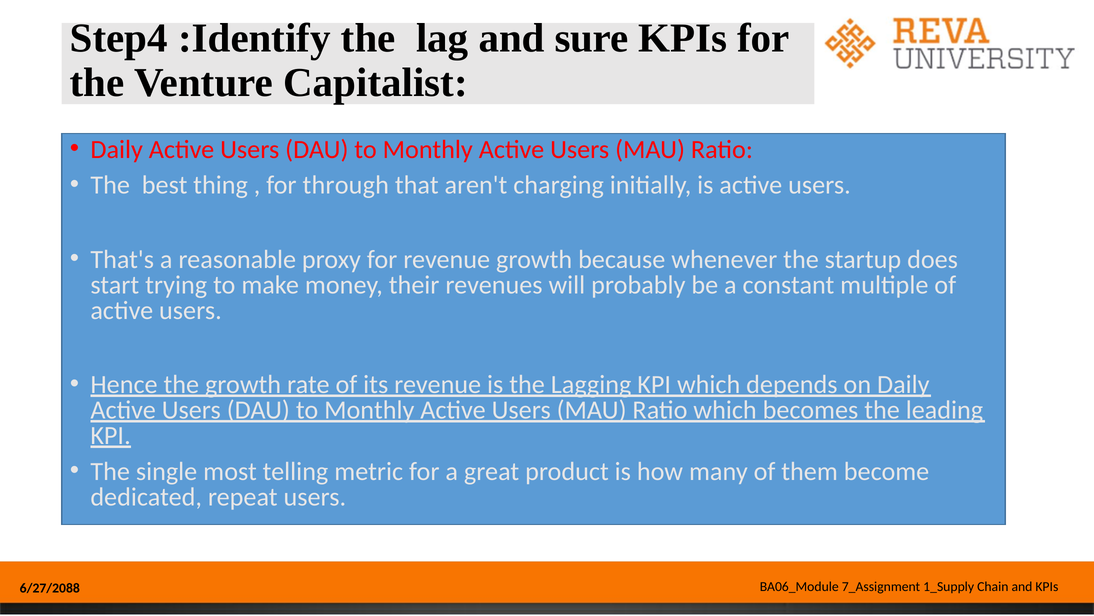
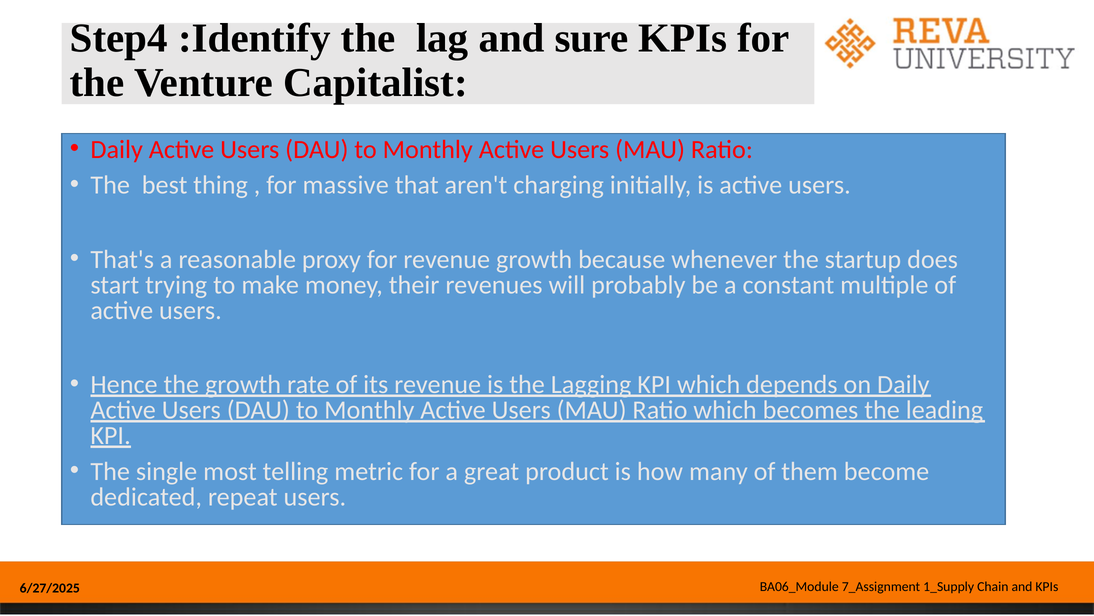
through: through -> massive
6/27/2088: 6/27/2088 -> 6/27/2025
